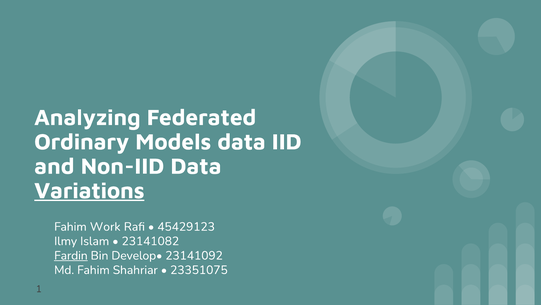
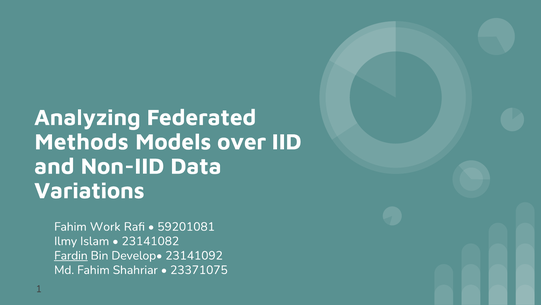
Ordinary: Ordinary -> Methods
Models data: data -> over
Variations underline: present -> none
45429123: 45429123 -> 59201081
23351075: 23351075 -> 23371075
